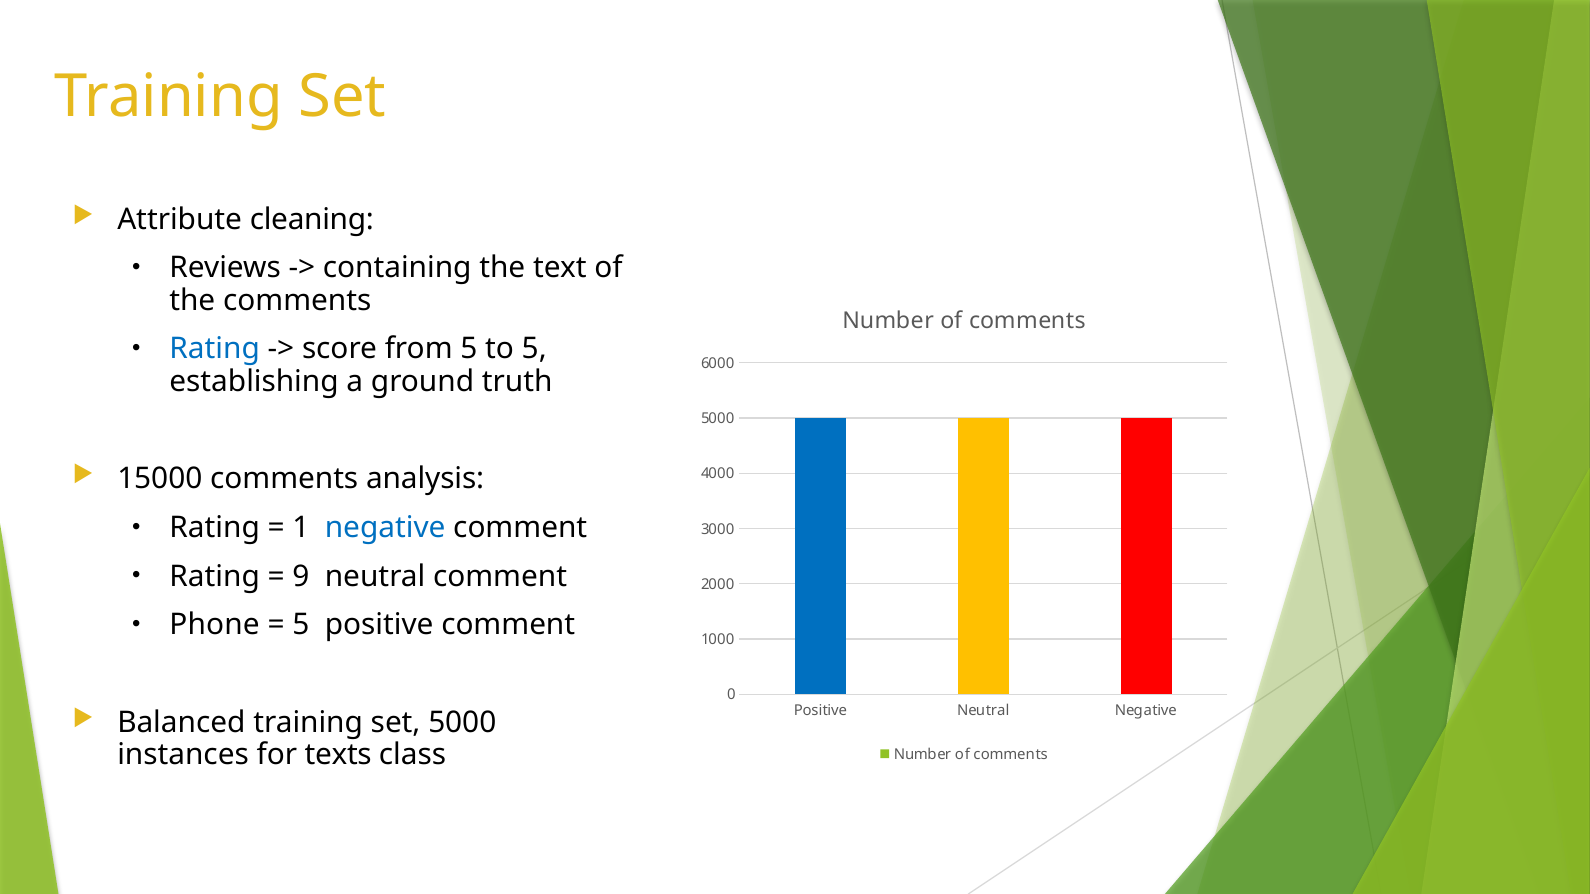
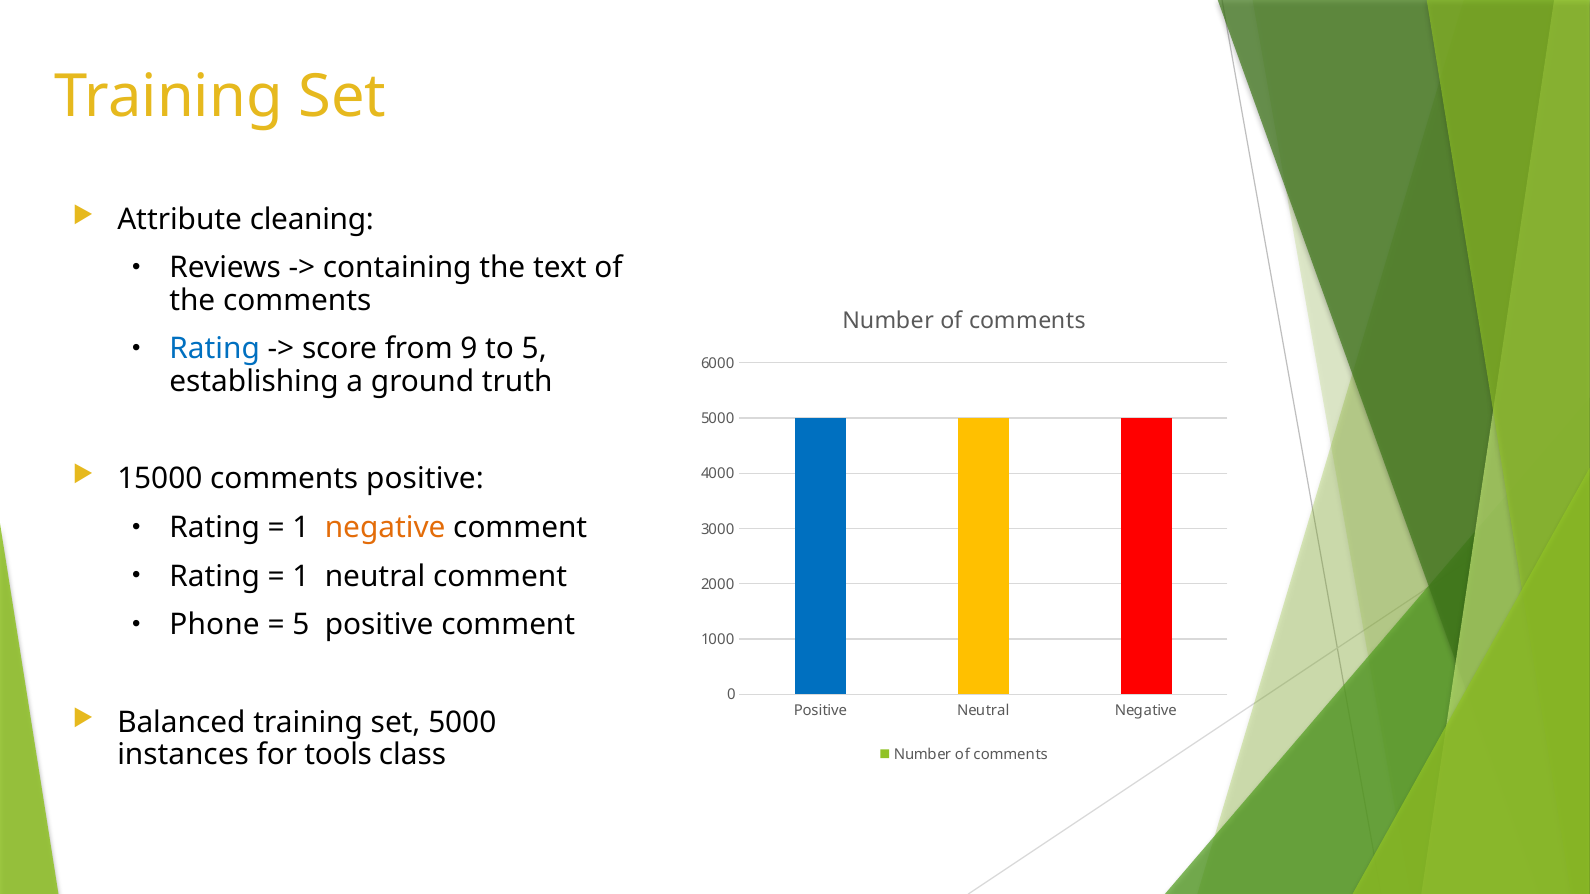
from 5: 5 -> 9
comments analysis: analysis -> positive
negative at (385, 528) colour: blue -> orange
9 at (301, 576): 9 -> 1
texts: texts -> tools
